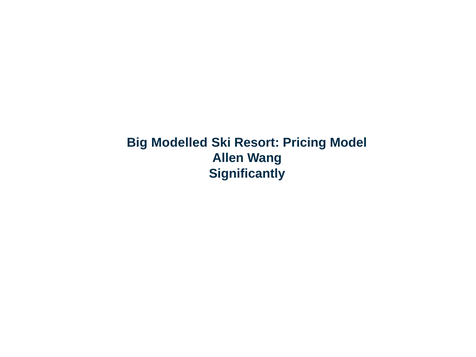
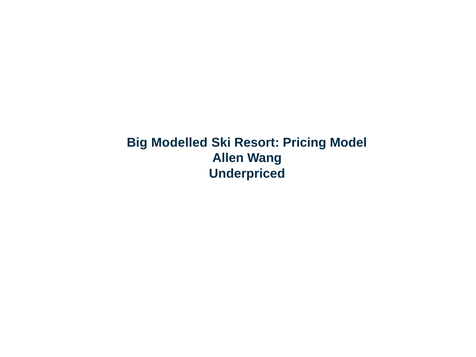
Significantly: Significantly -> Underpriced
